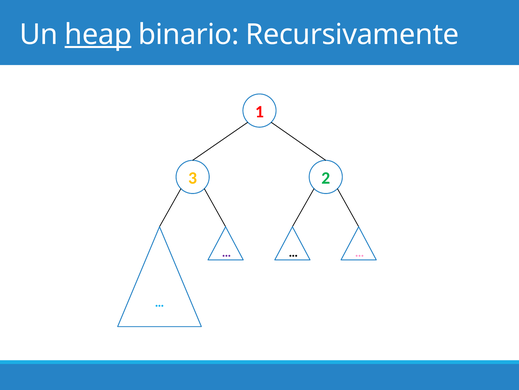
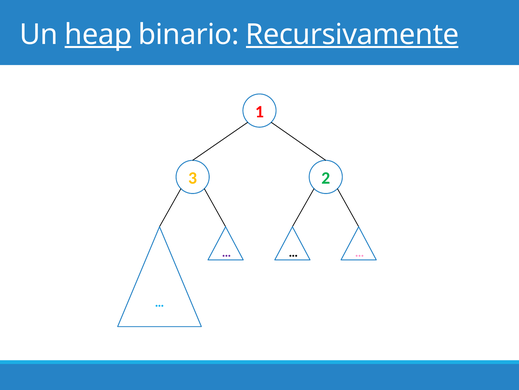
Recursivamente underline: none -> present
